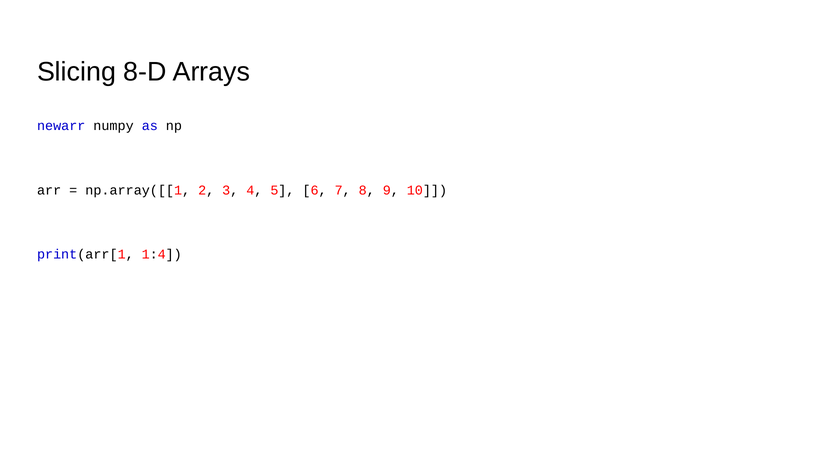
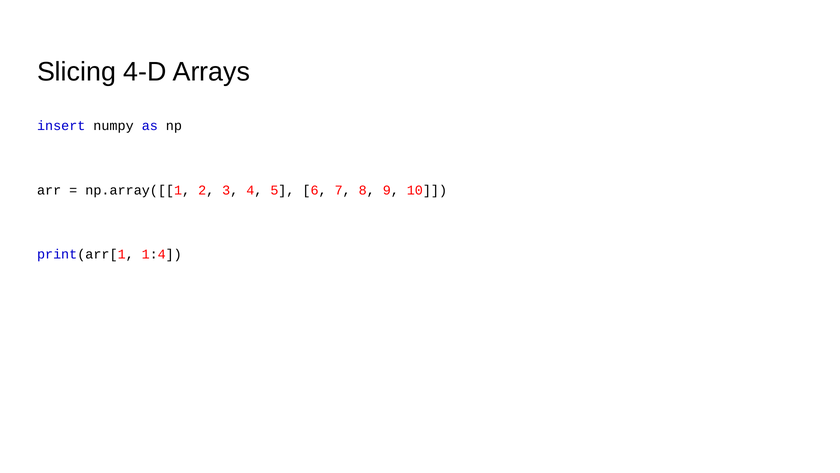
8-D: 8-D -> 4-D
newarr: newarr -> insert
